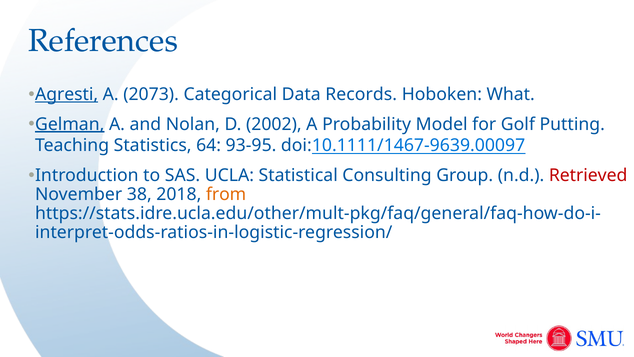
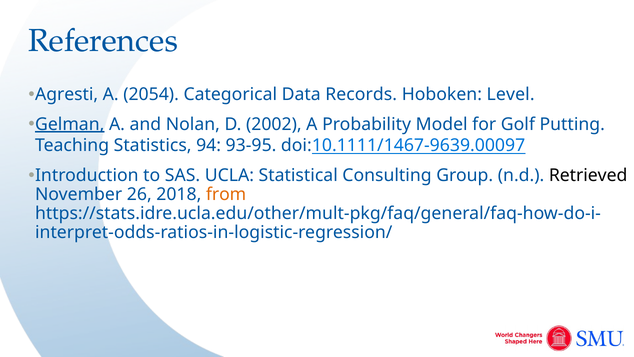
Agresti underline: present -> none
2073: 2073 -> 2054
What: What -> Level
64: 64 -> 94
Retrieved colour: red -> black
38: 38 -> 26
